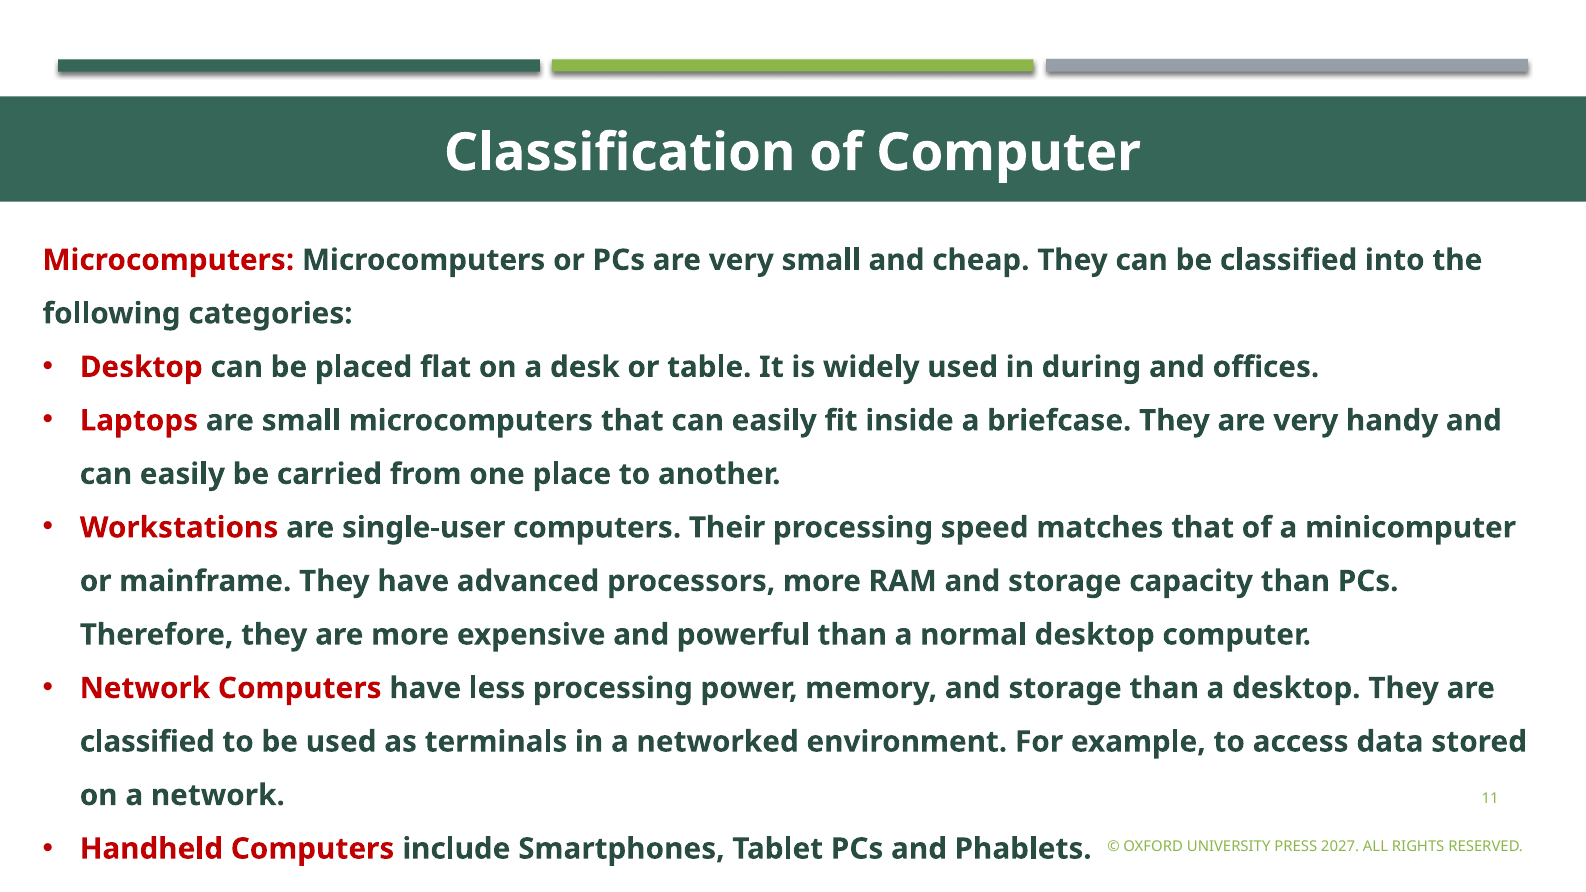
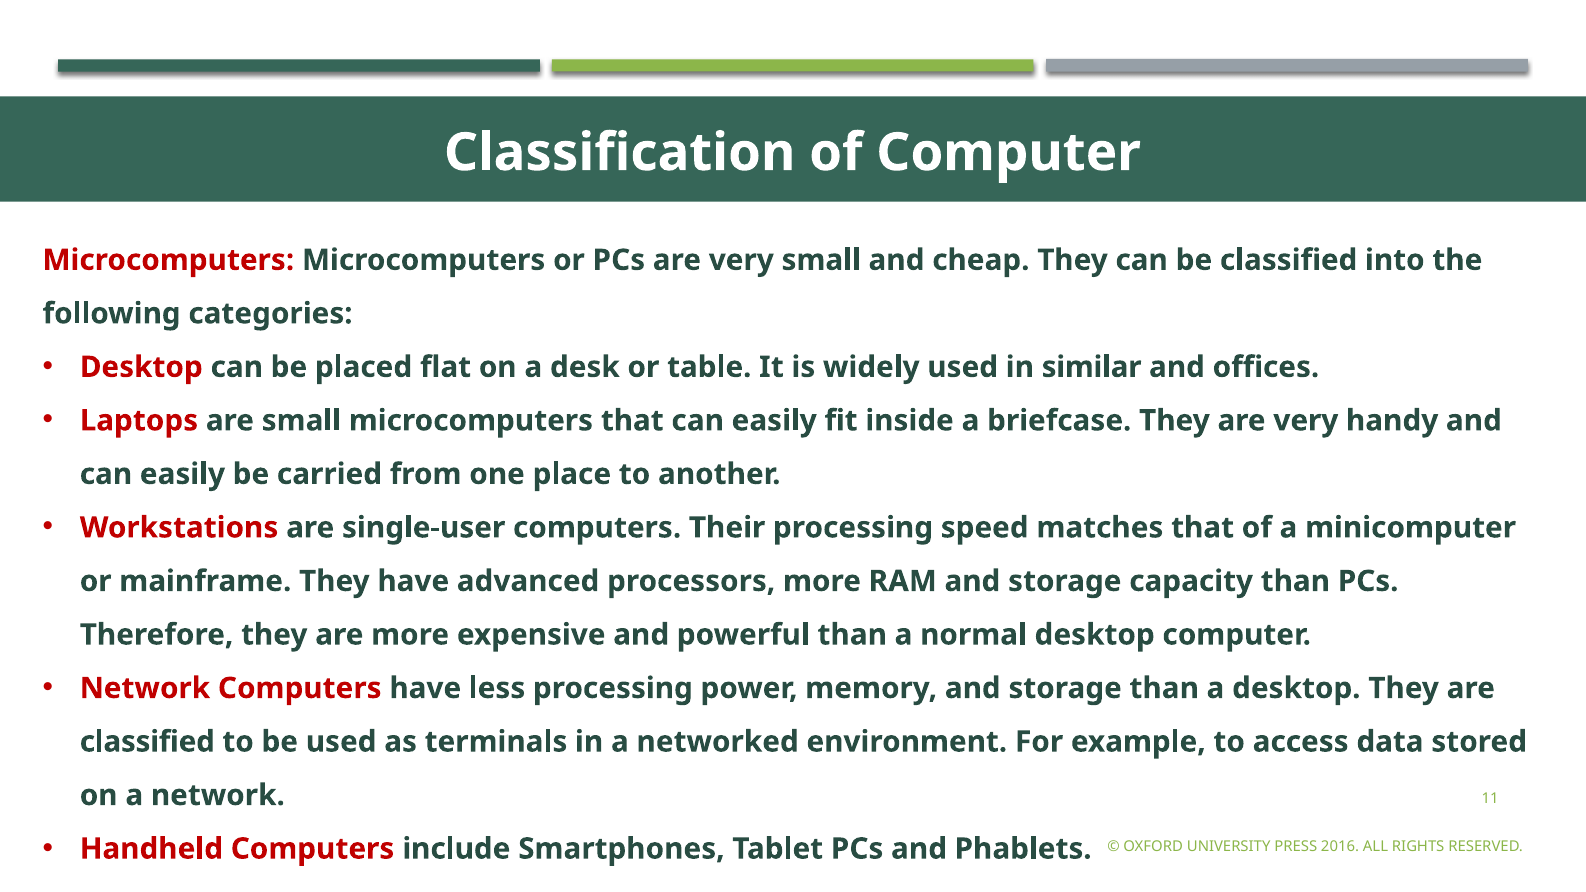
during: during -> similar
2027: 2027 -> 2016
